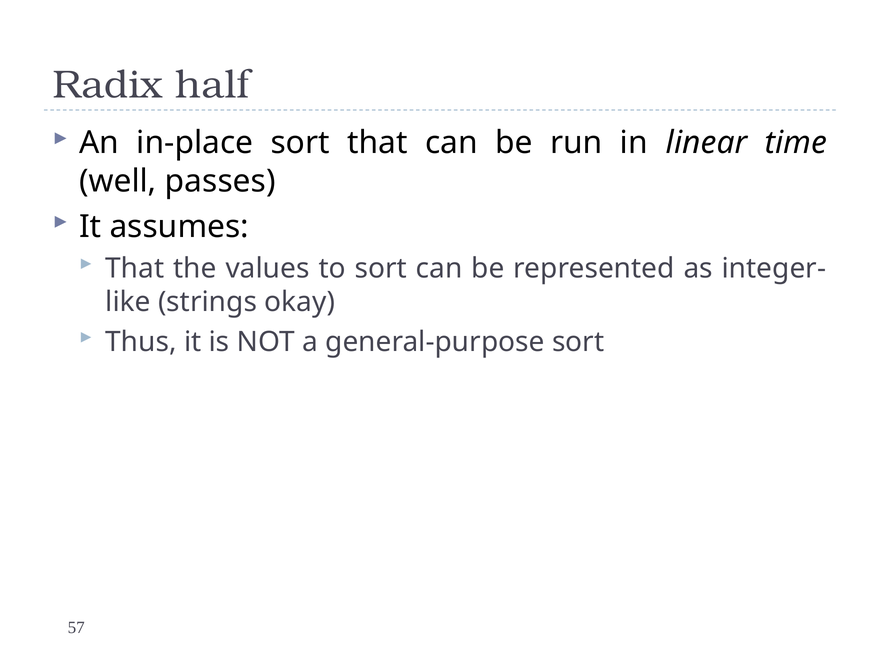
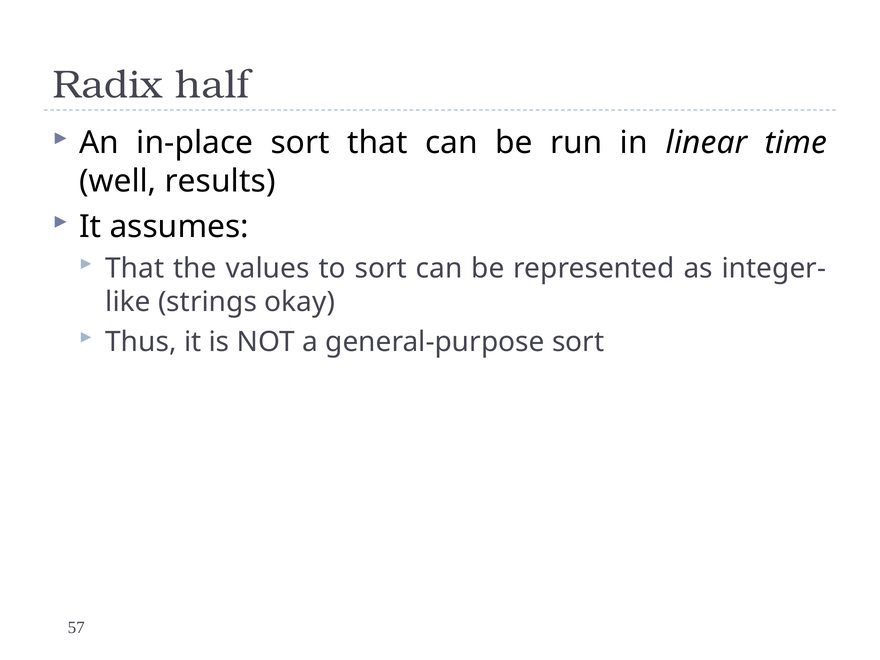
passes: passes -> results
